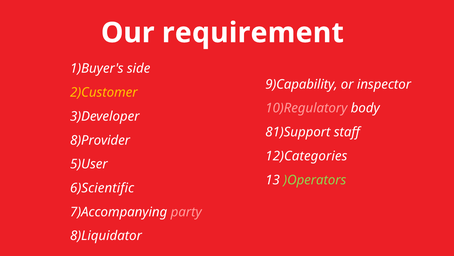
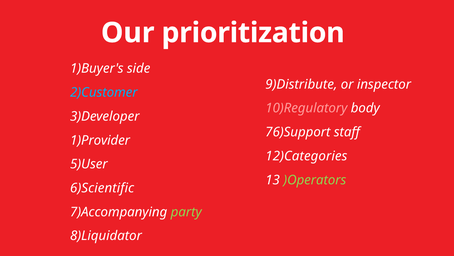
requirement: requirement -> prioritization
9)Capability: 9)Capability -> 9)Distribute
2)Customer colour: yellow -> light blue
81)Support: 81)Support -> 76)Support
8)Provider: 8)Provider -> 1)Provider
party colour: pink -> light green
